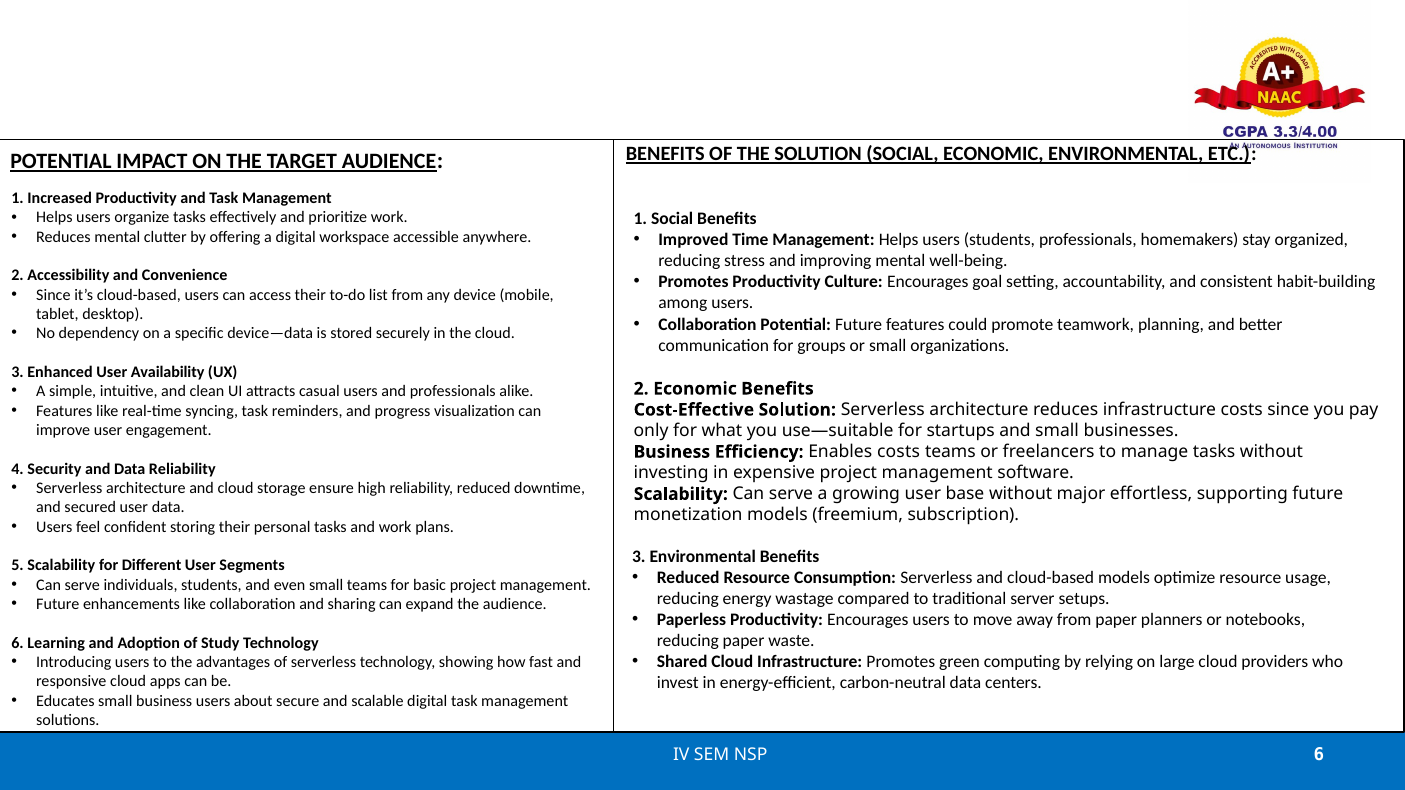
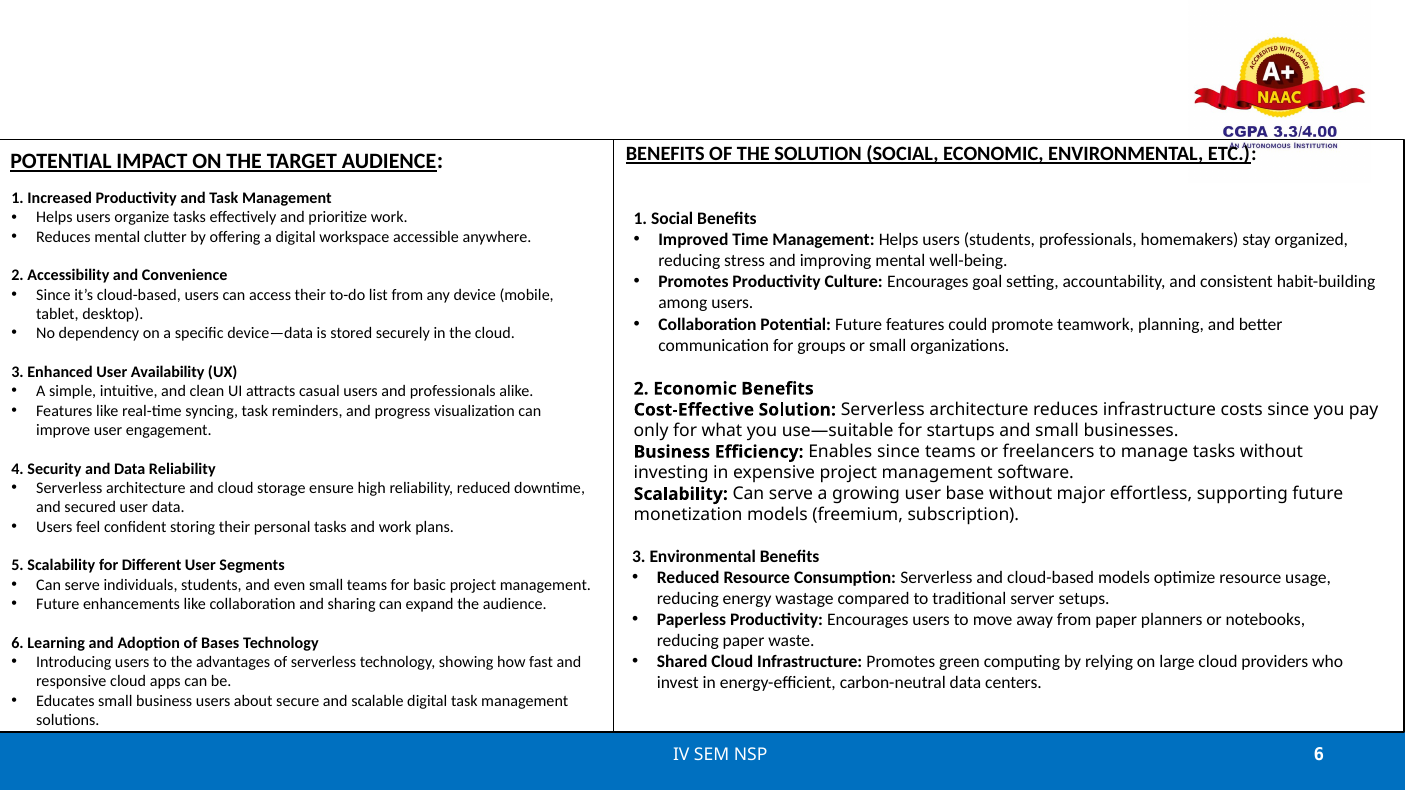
Enables costs: costs -> since
Study: Study -> Bases
